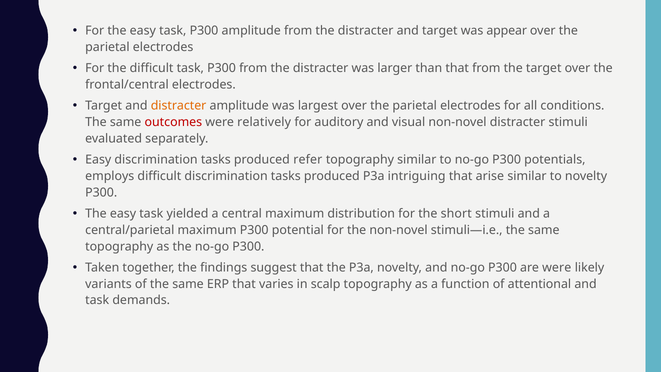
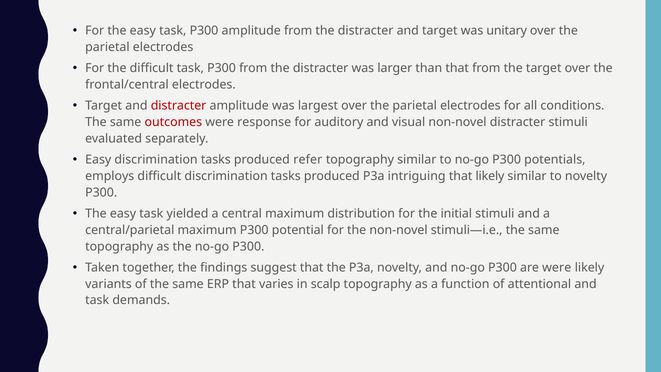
appear: appear -> unitary
distracter at (179, 106) colour: orange -> red
relatively: relatively -> response
that arise: arise -> likely
short: short -> initial
